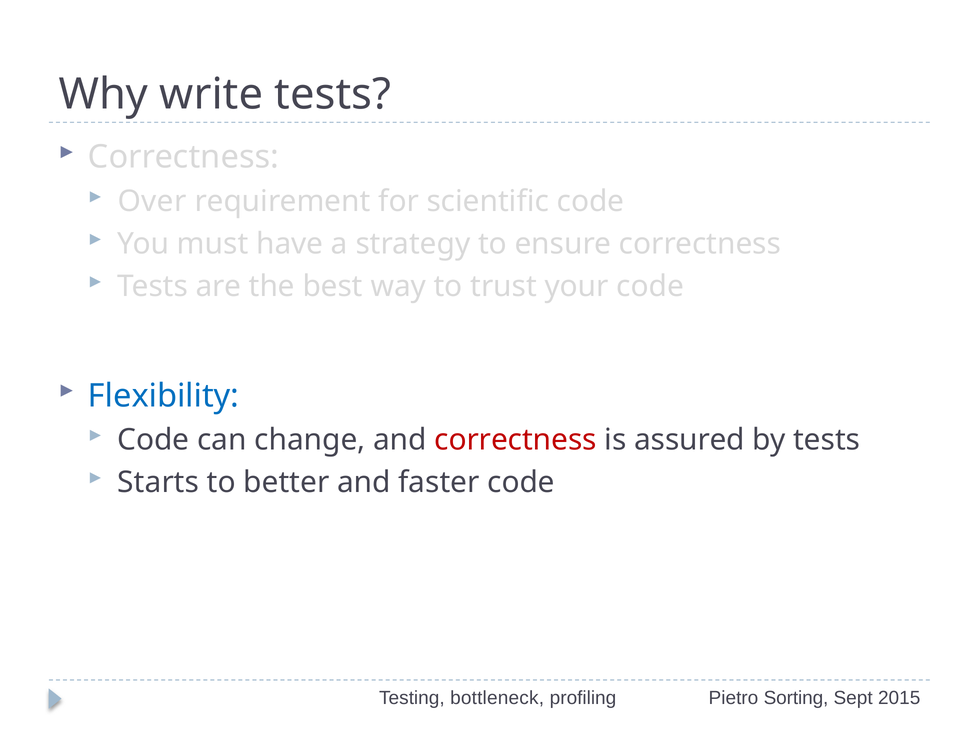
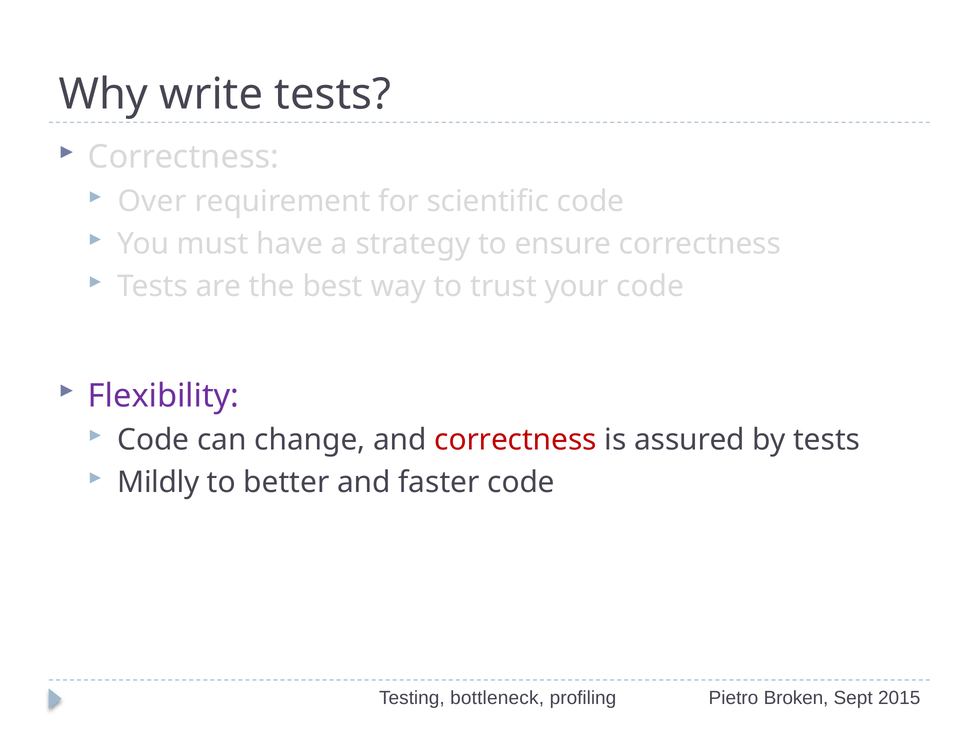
Flexibility colour: blue -> purple
Starts: Starts -> Mildly
Sorting: Sorting -> Broken
